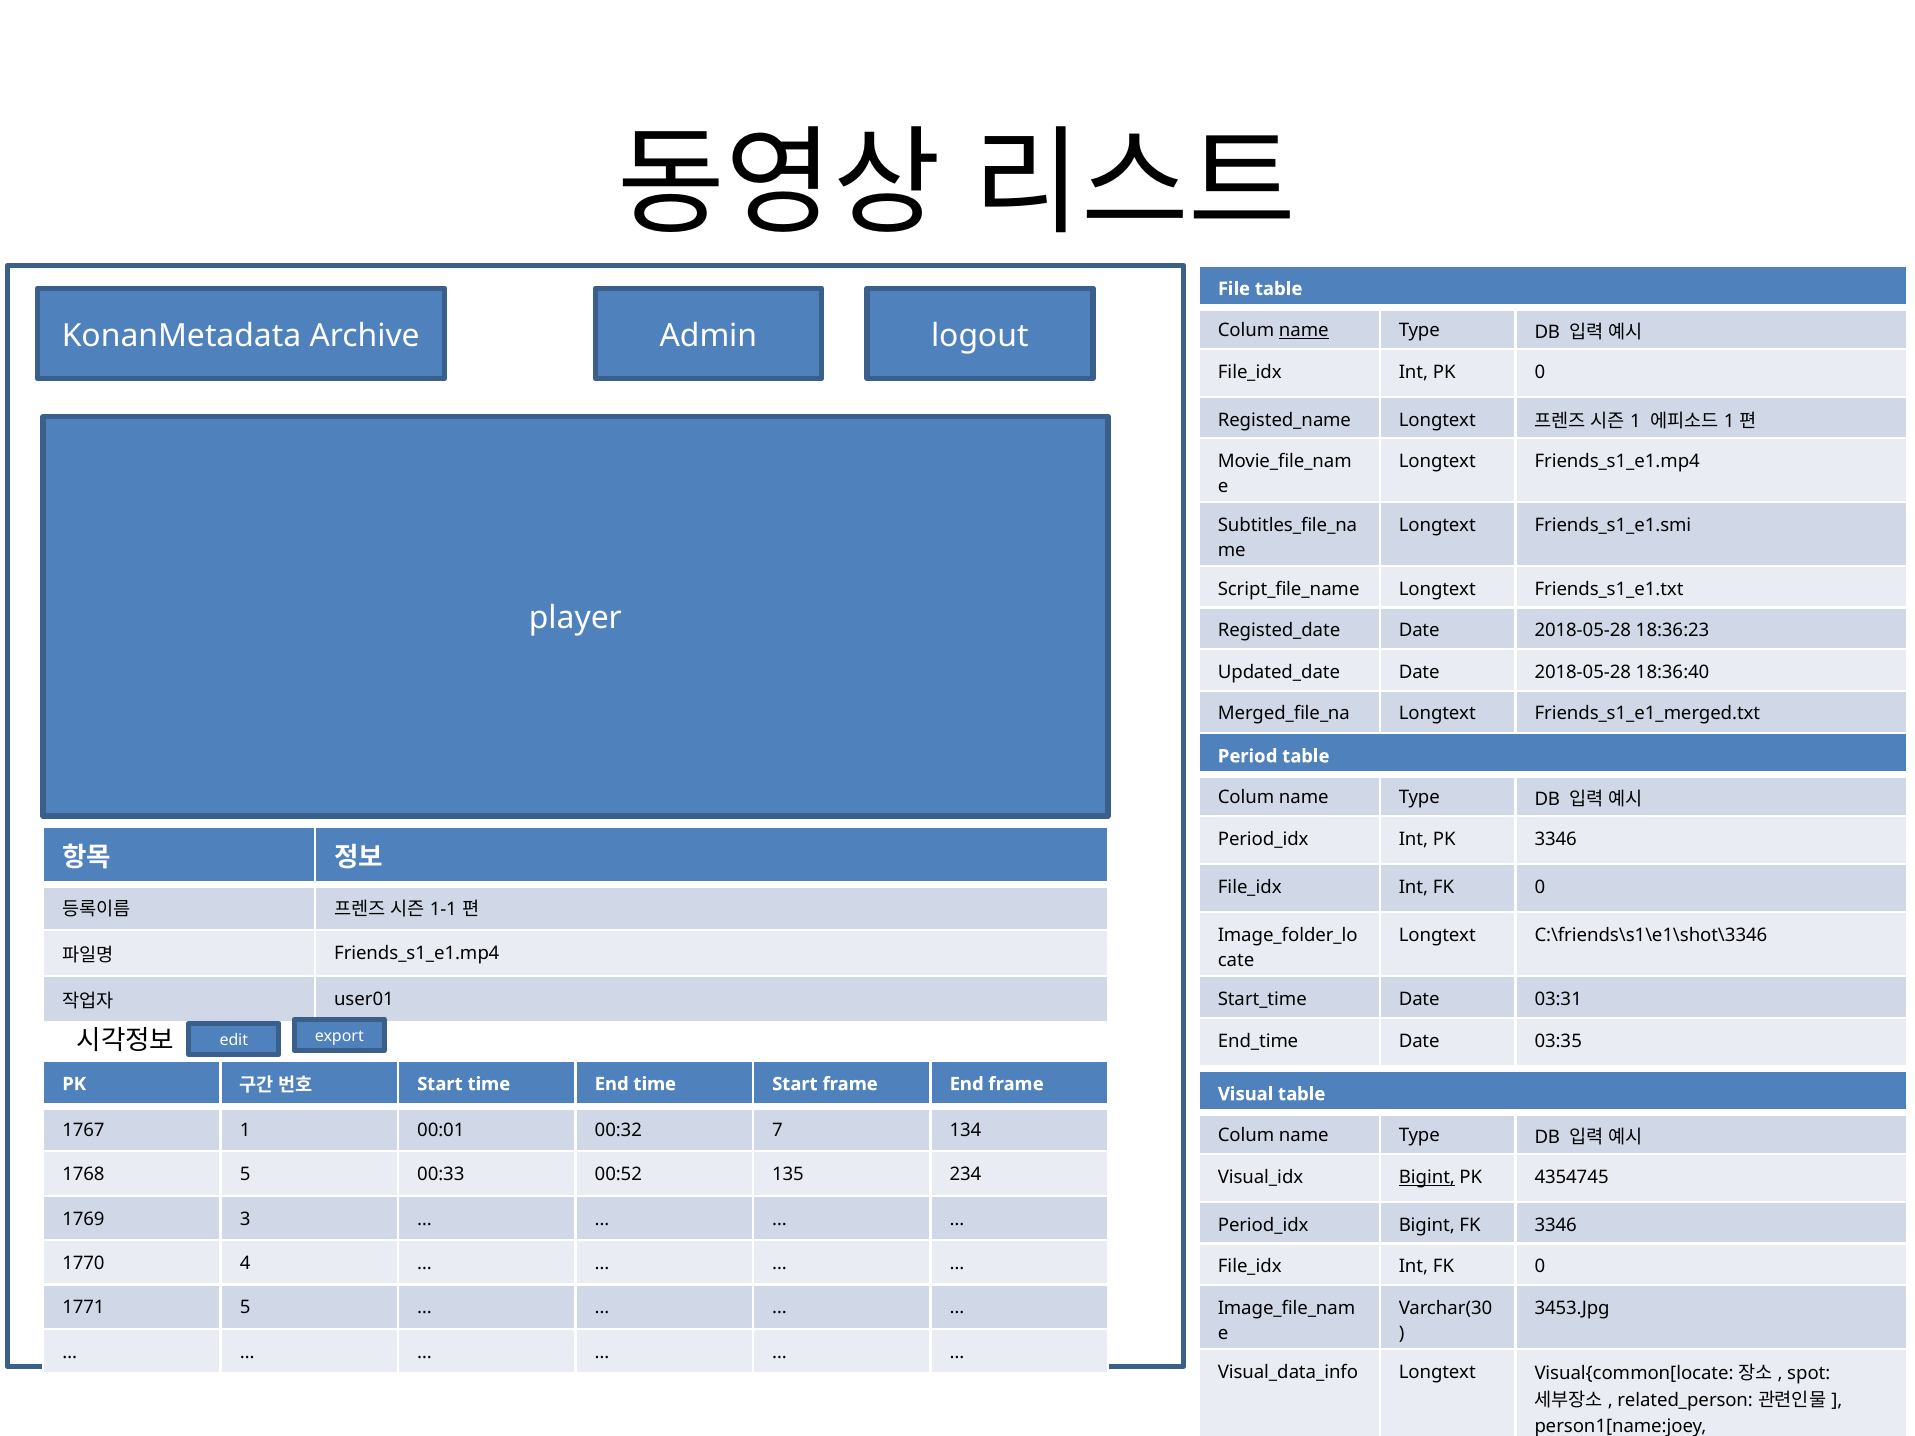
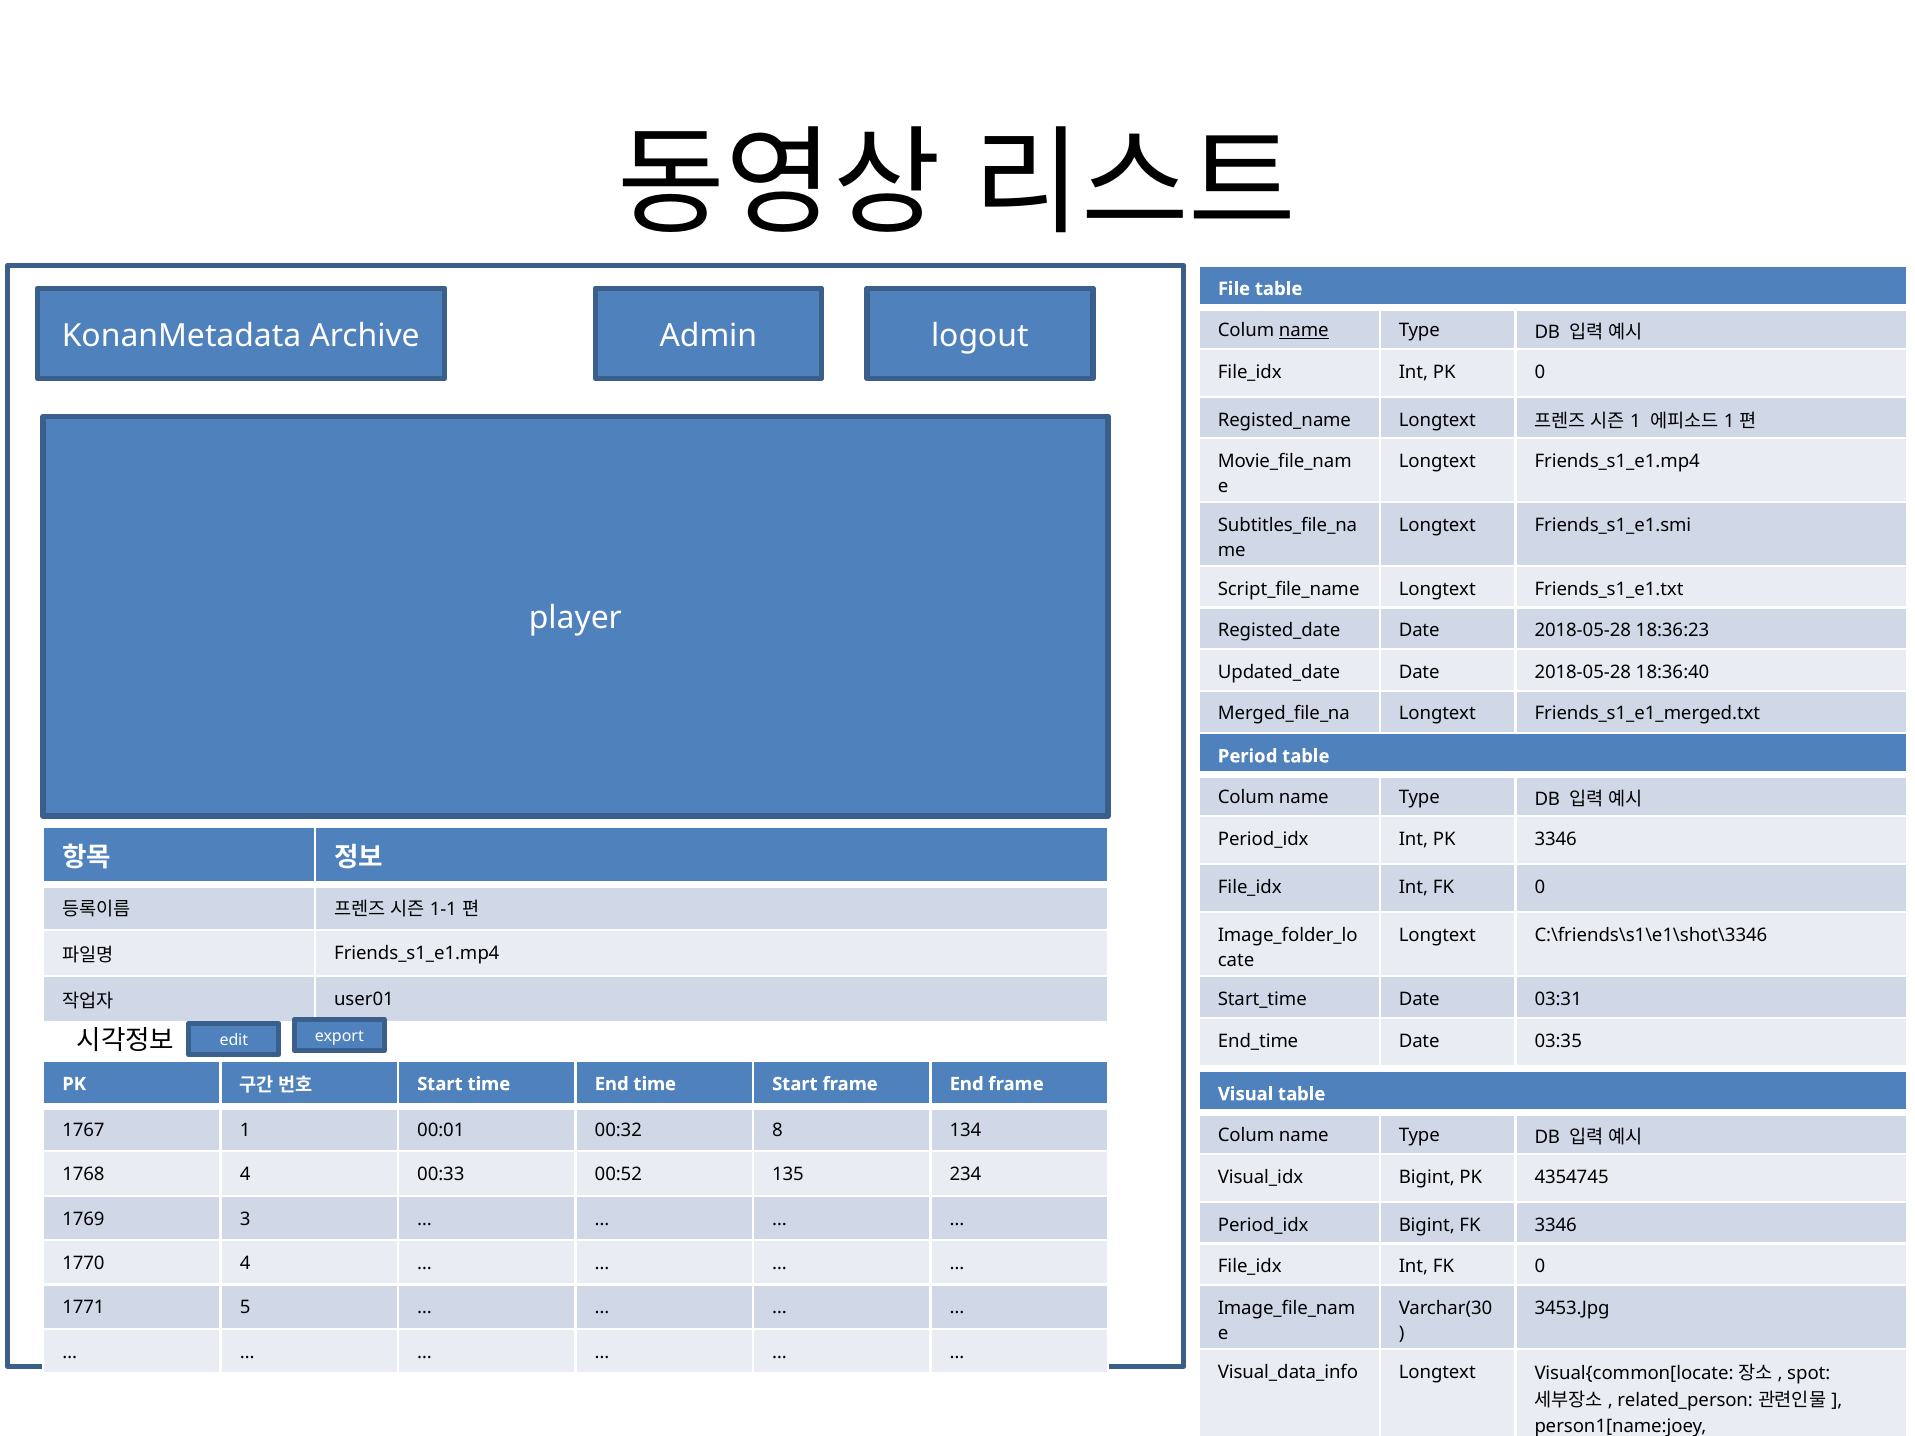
7: 7 -> 8
1768 5: 5 -> 4
Bigint at (1427, 1177) underline: present -> none
